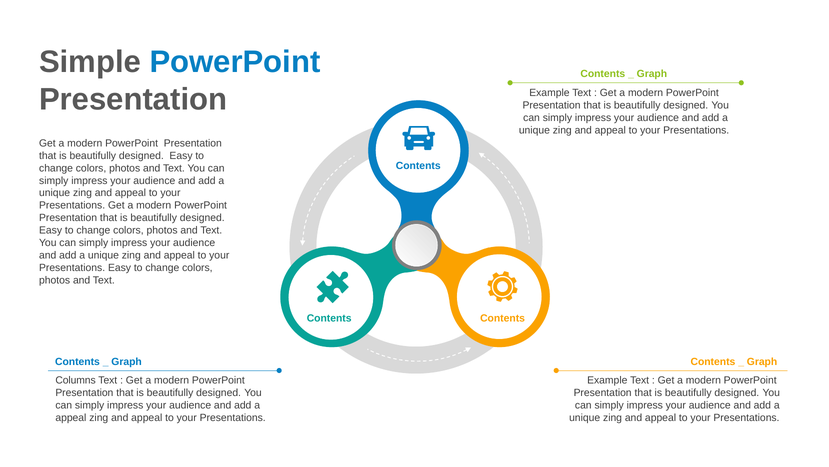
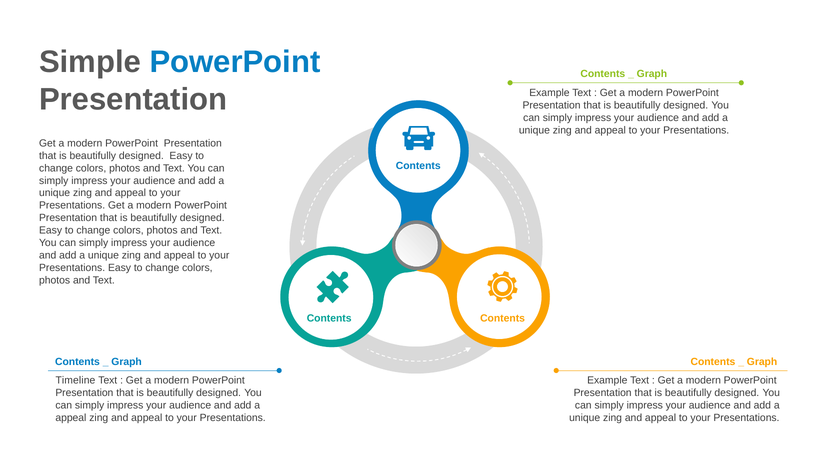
Columns: Columns -> Timeline
